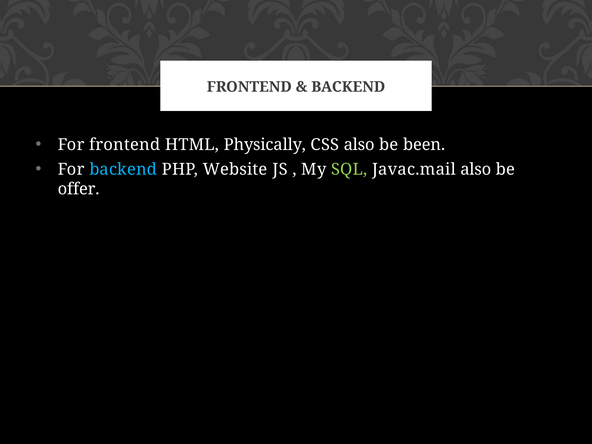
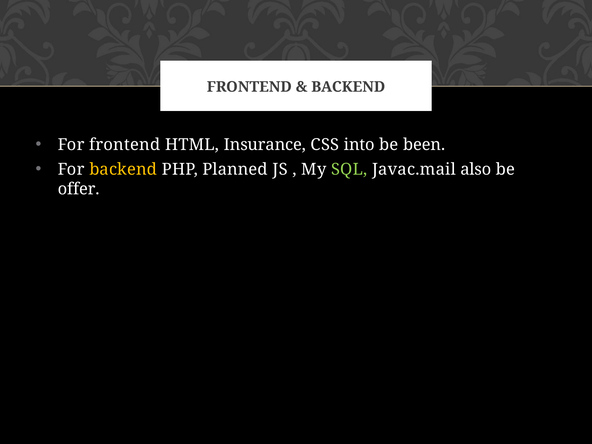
Physically: Physically -> Insurance
CSS also: also -> into
backend at (123, 169) colour: light blue -> yellow
Website: Website -> Planned
